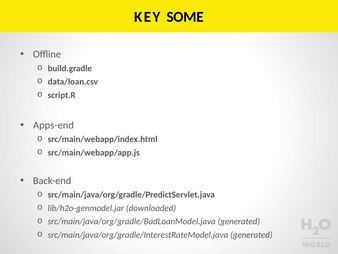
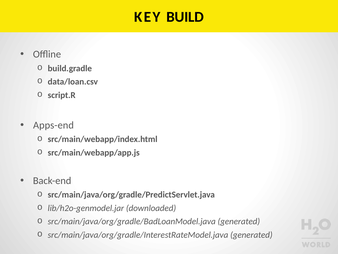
SOME: SOME -> BUILD
